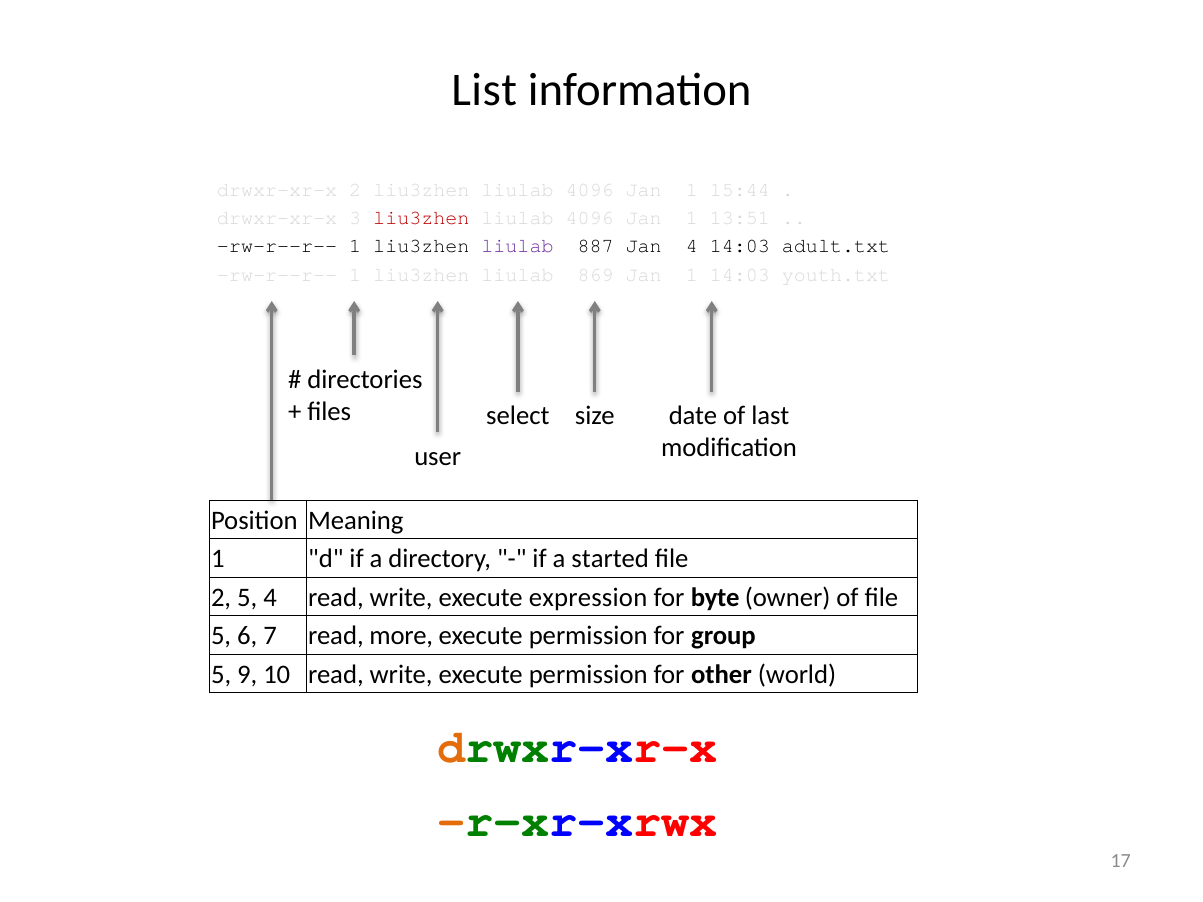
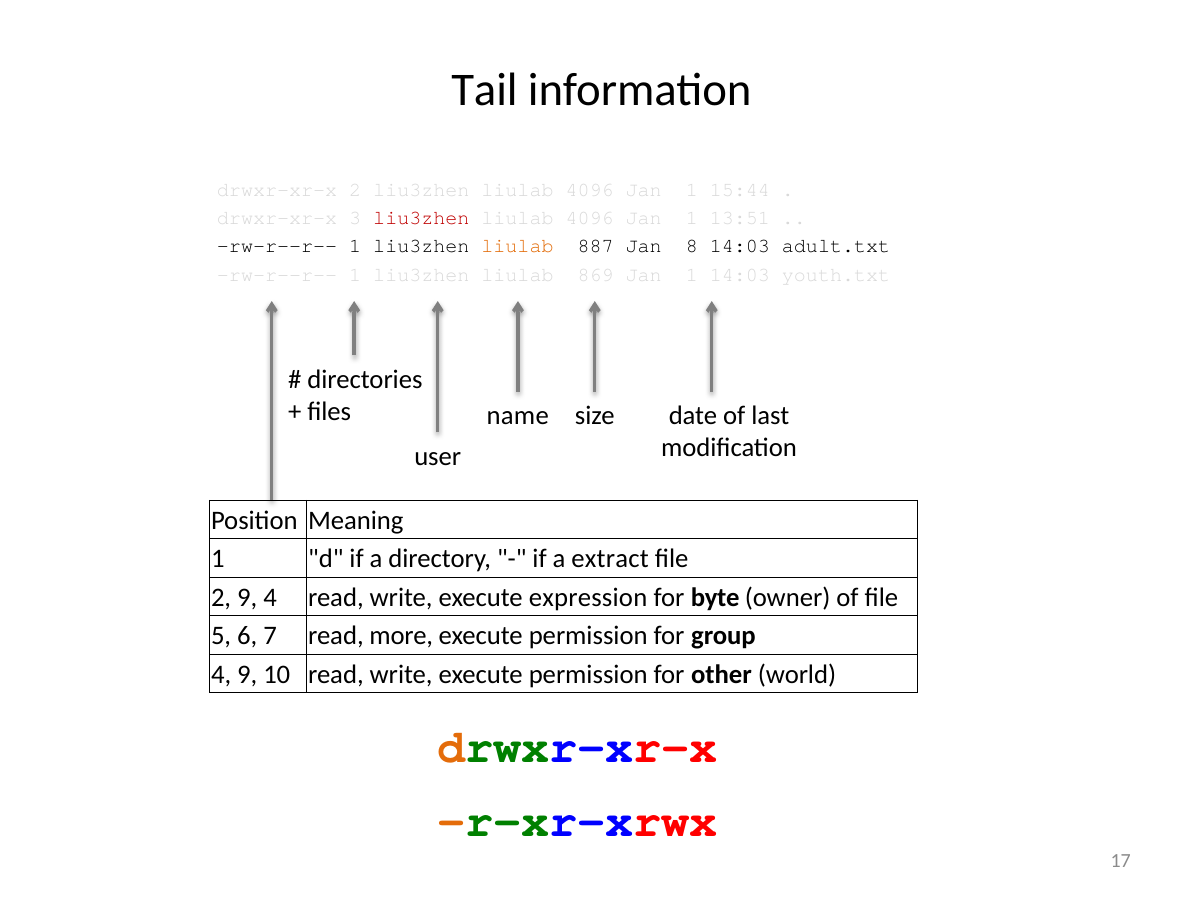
List: List -> Tail
liulab at (517, 246) colour: purple -> orange
Jan 4: 4 -> 8
select: select -> name
started: started -> extract
2 5: 5 -> 9
5 at (221, 674): 5 -> 4
